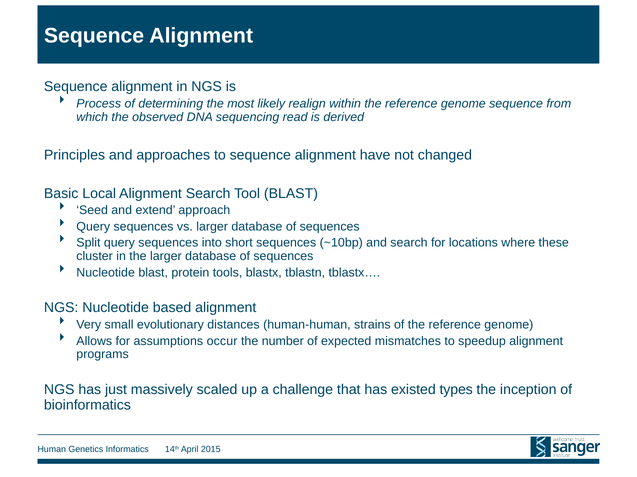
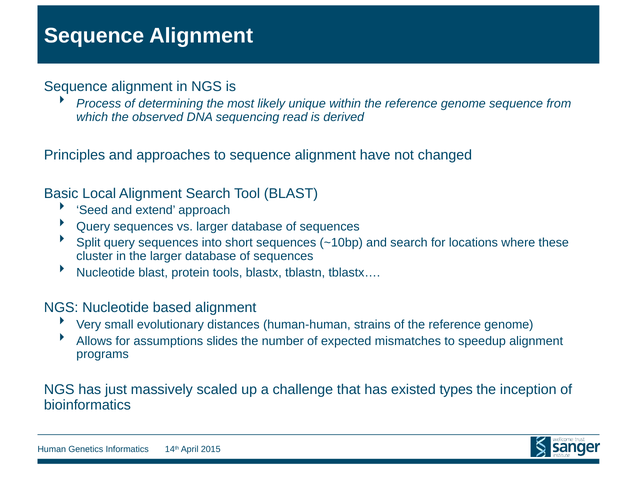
realign: realign -> unique
occur: occur -> slides
